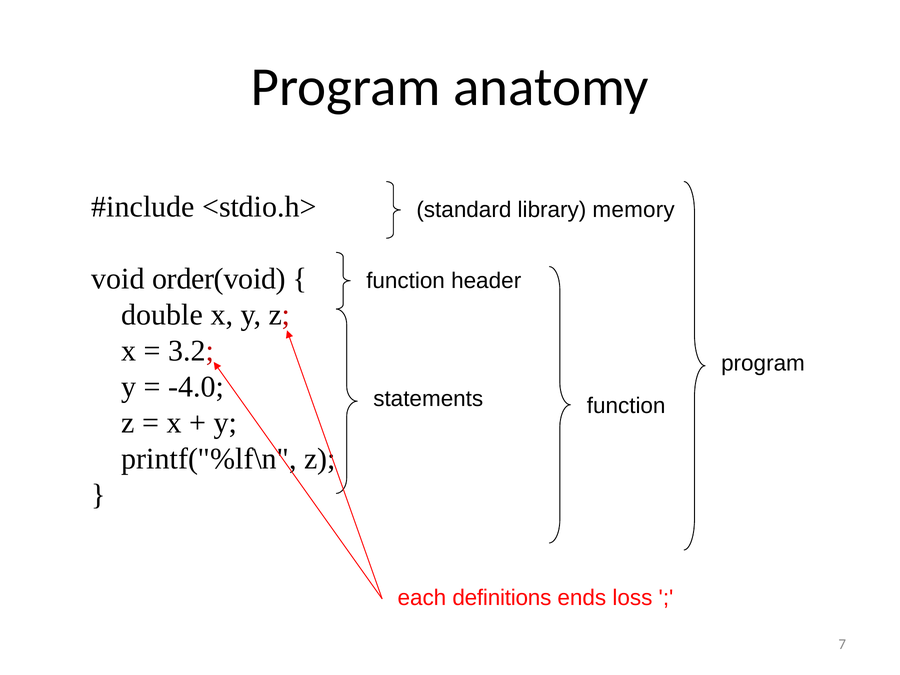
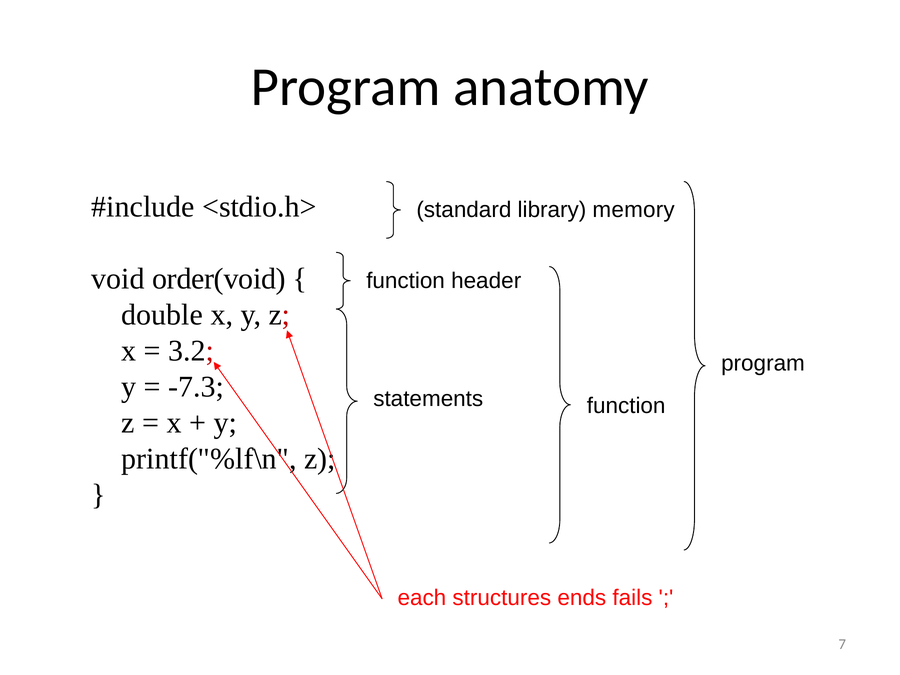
-4.0: -4.0 -> -7.3
definitions: definitions -> structures
loss: loss -> fails
